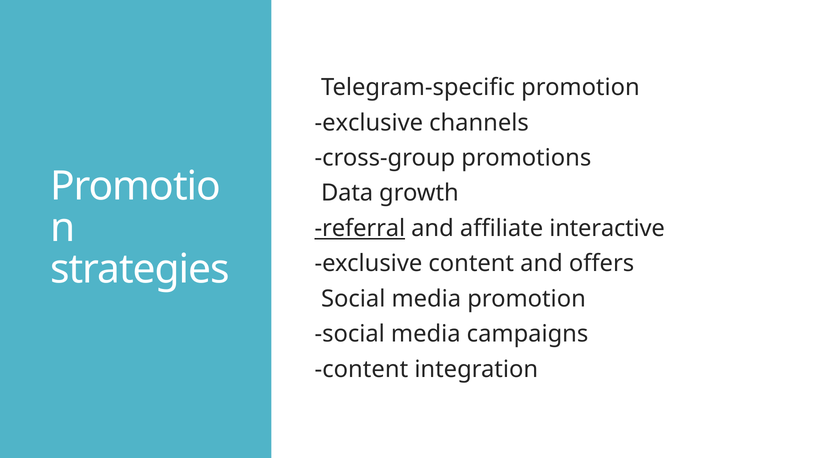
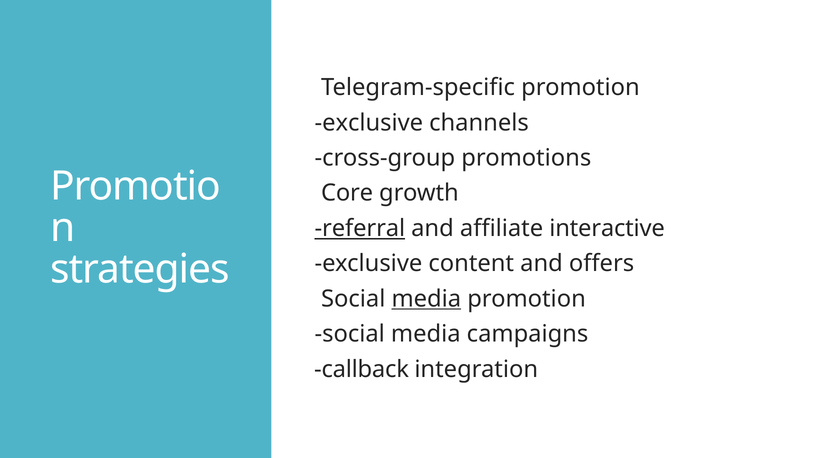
Data: Data -> Core
media at (426, 299) underline: none -> present
content at (361, 370): content -> callback
